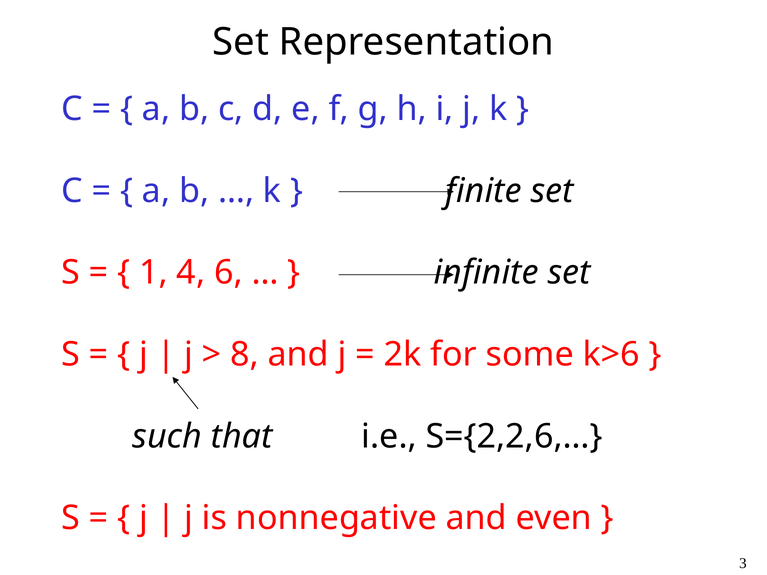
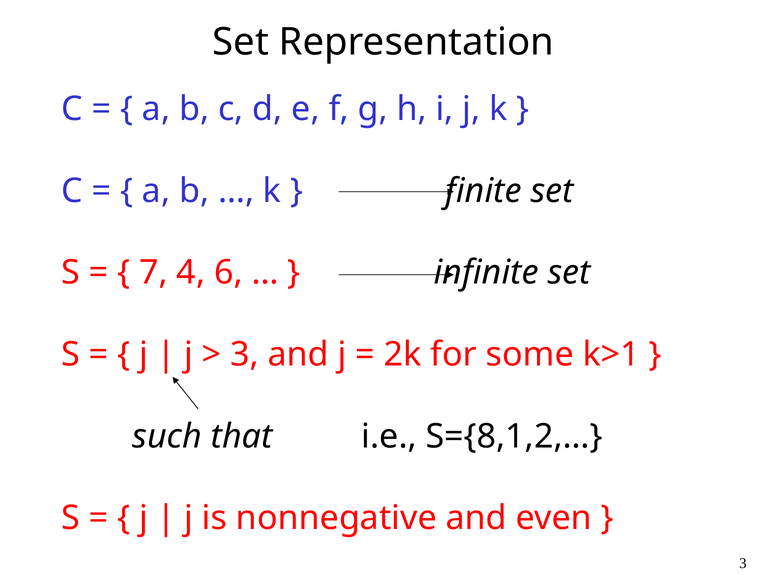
1: 1 -> 7
8 at (245, 355): 8 -> 3
k>6: k>6 -> k>1
S={2,2,6,…: S={2,2,6,… -> S={8,1,2,…
